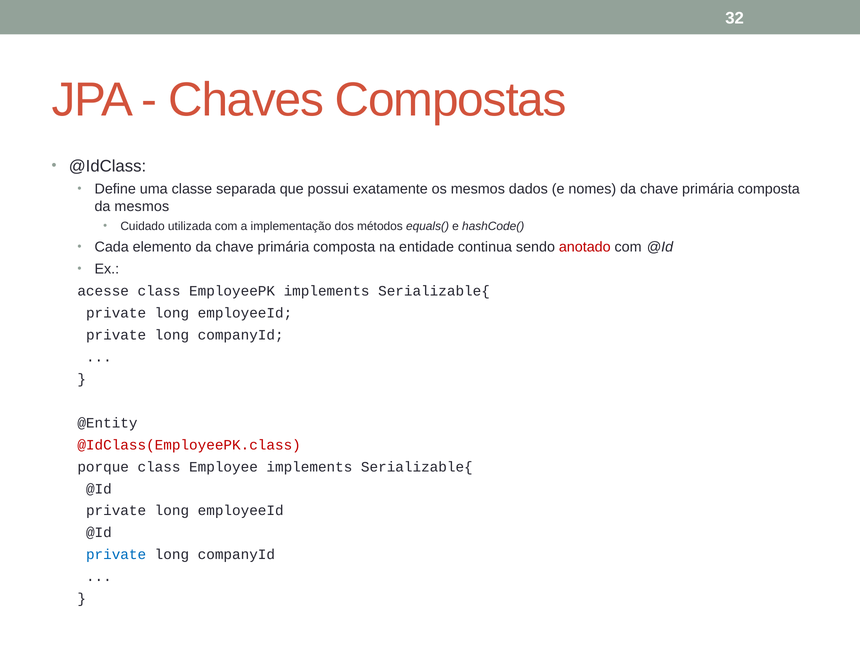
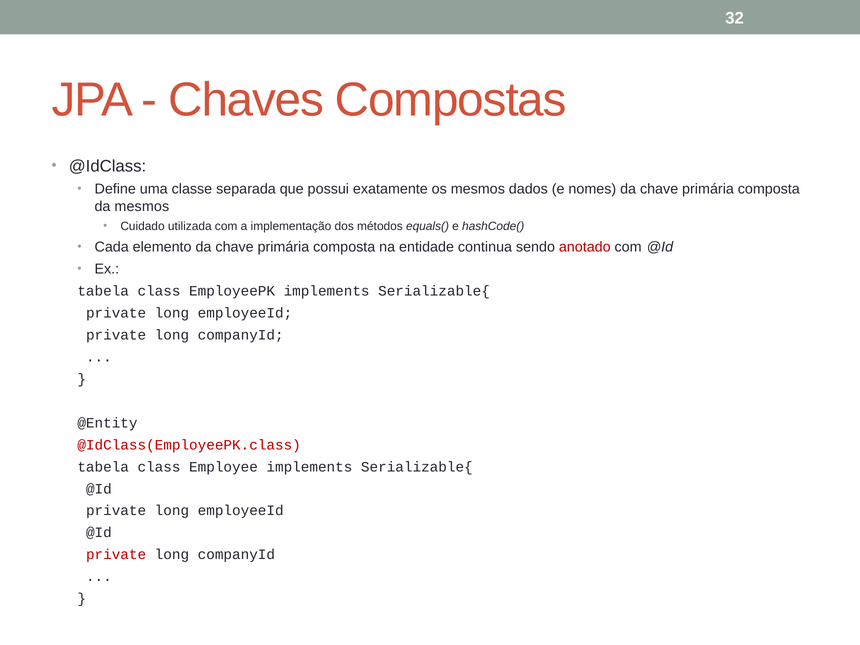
acesse at (103, 291): acesse -> tabela
porque at (103, 467): porque -> tabela
private at (116, 555) colour: blue -> red
